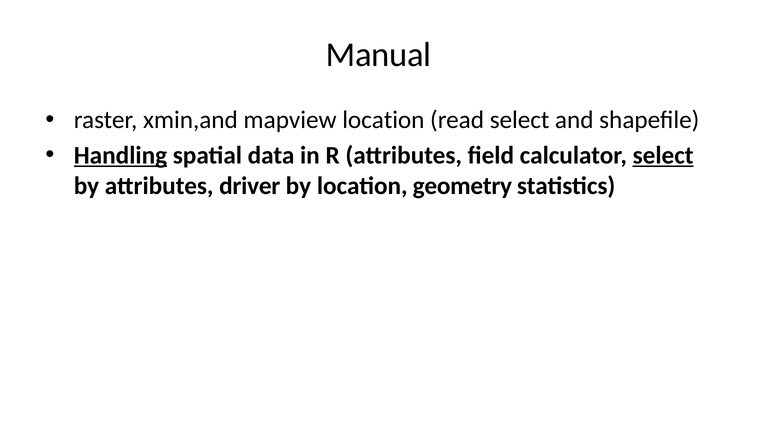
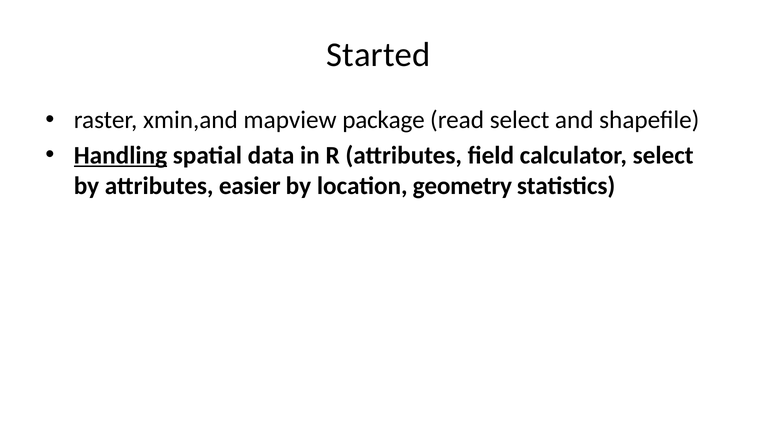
Manual: Manual -> Started
mapview location: location -> package
select at (663, 155) underline: present -> none
driver: driver -> easier
